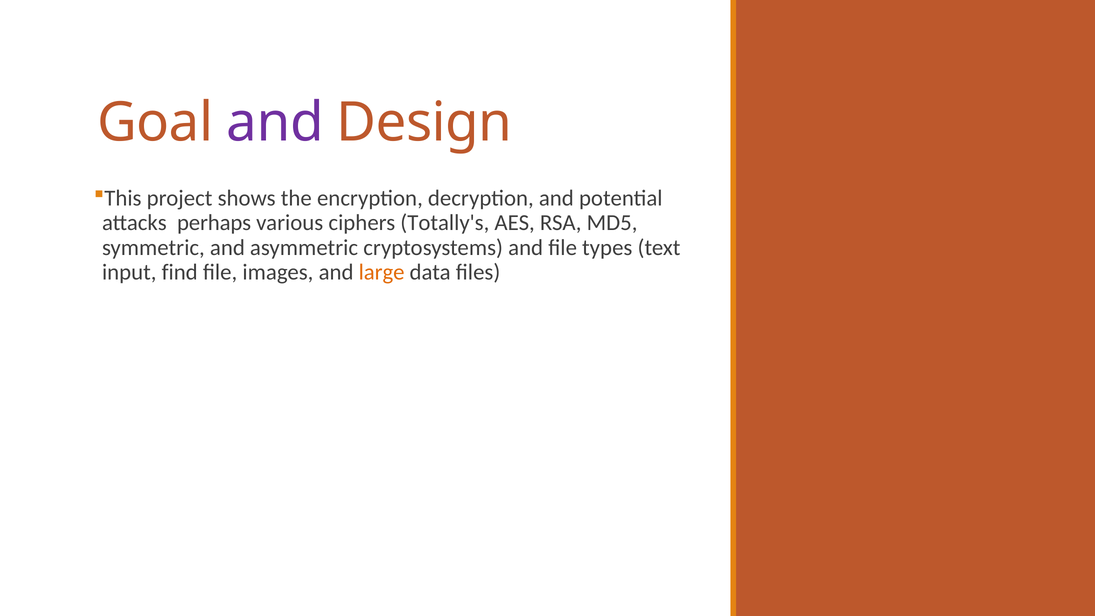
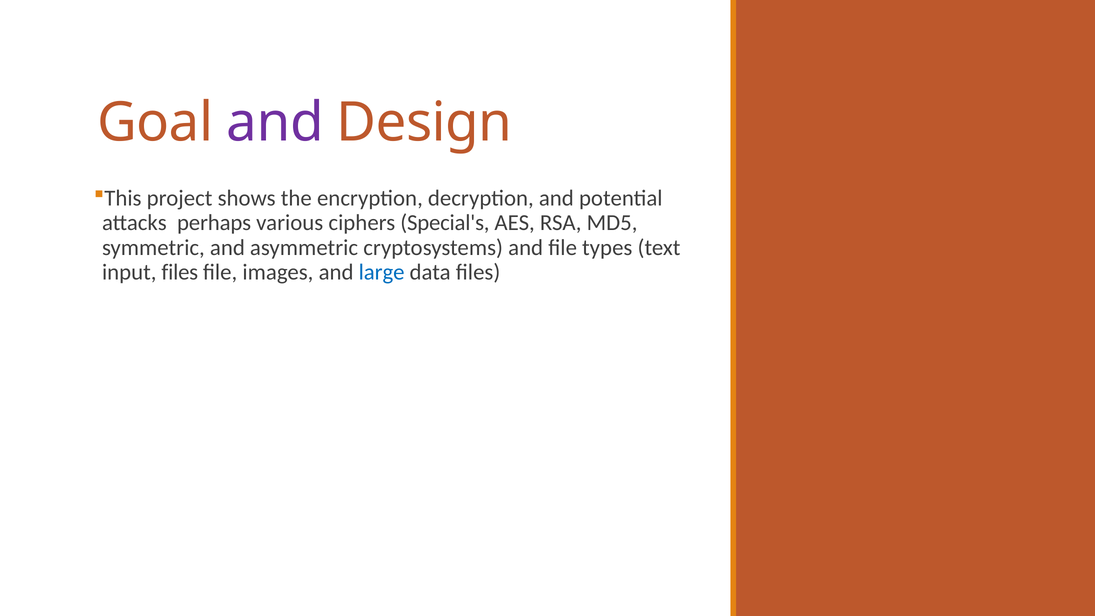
Totally's: Totally's -> Special's
input find: find -> files
large colour: orange -> blue
